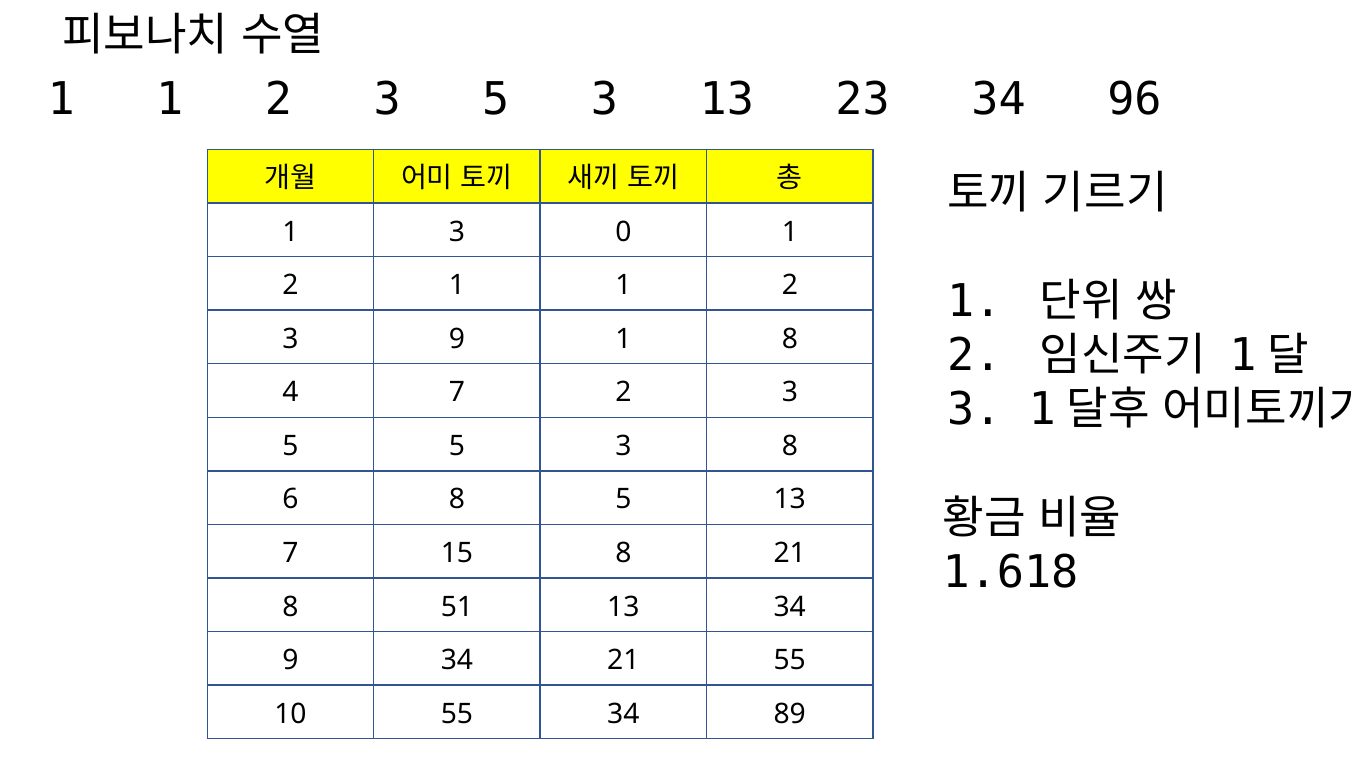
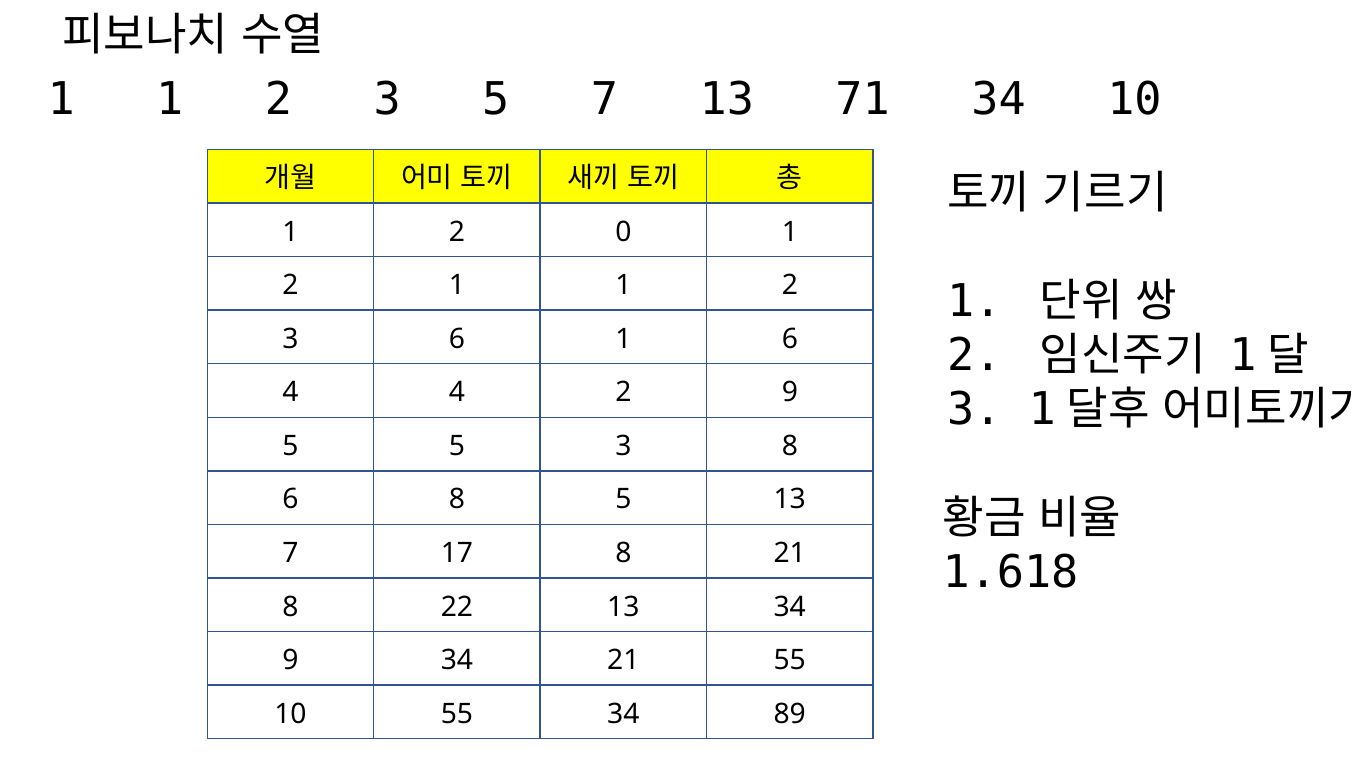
3 5 3: 3 -> 7
23: 23 -> 71
34 96: 96 -> 10
3 at (457, 232): 3 -> 2
3 9: 9 -> 6
1 8: 8 -> 6
4 7: 7 -> 4
3 at (790, 393): 3 -> 9
15: 15 -> 17
51: 51 -> 22
